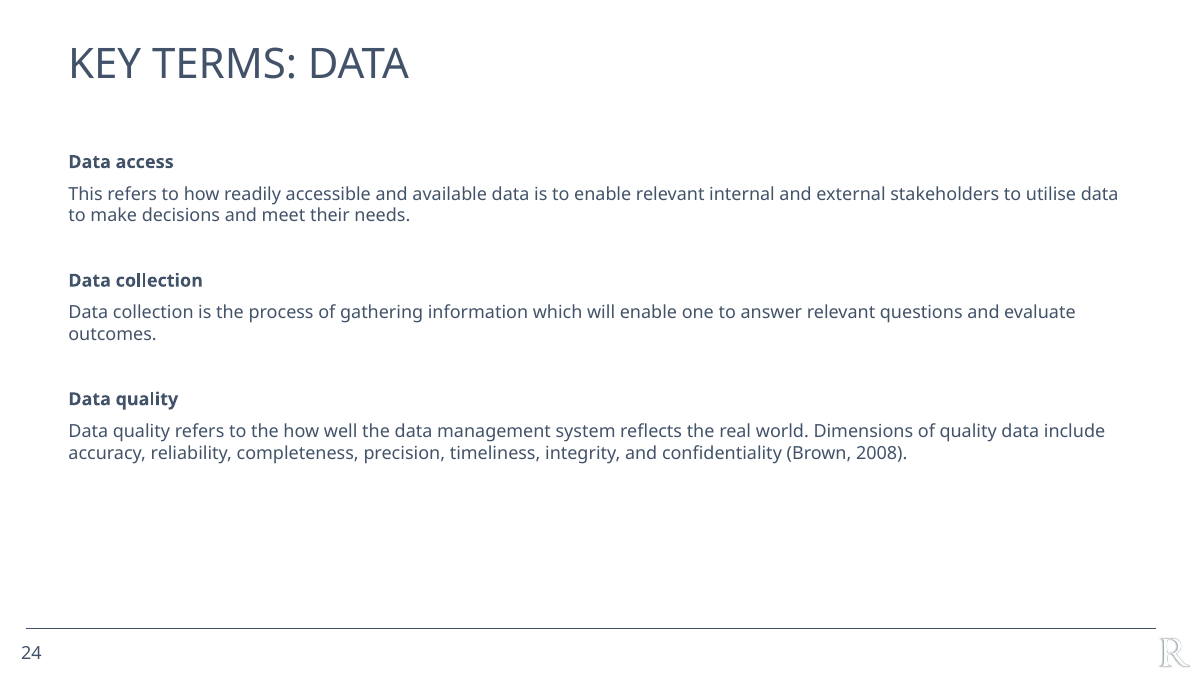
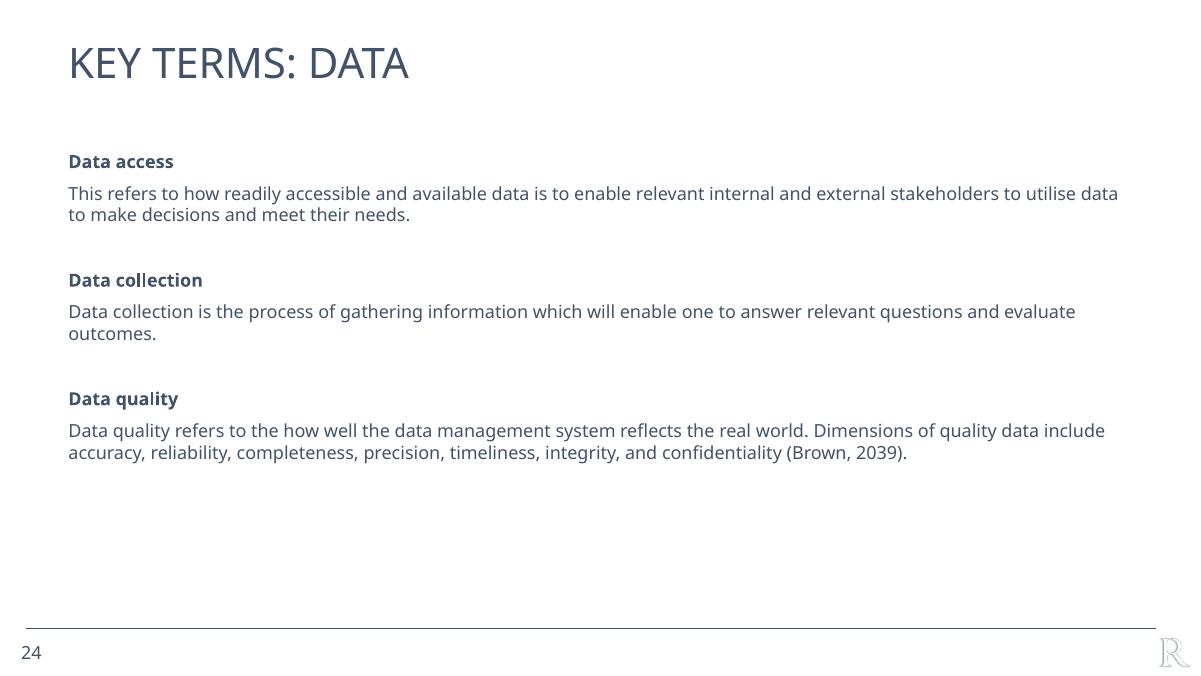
2008: 2008 -> 2039
